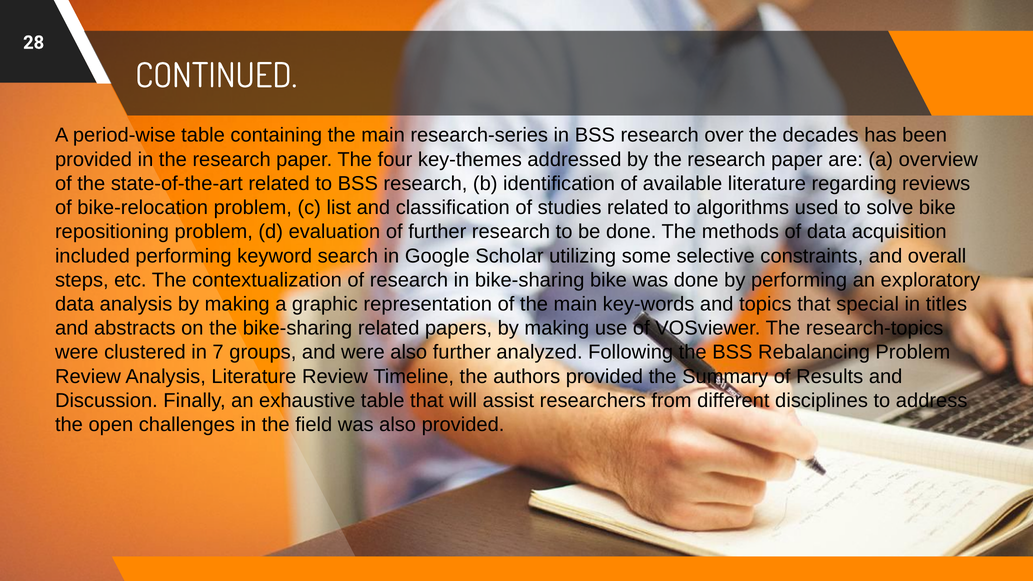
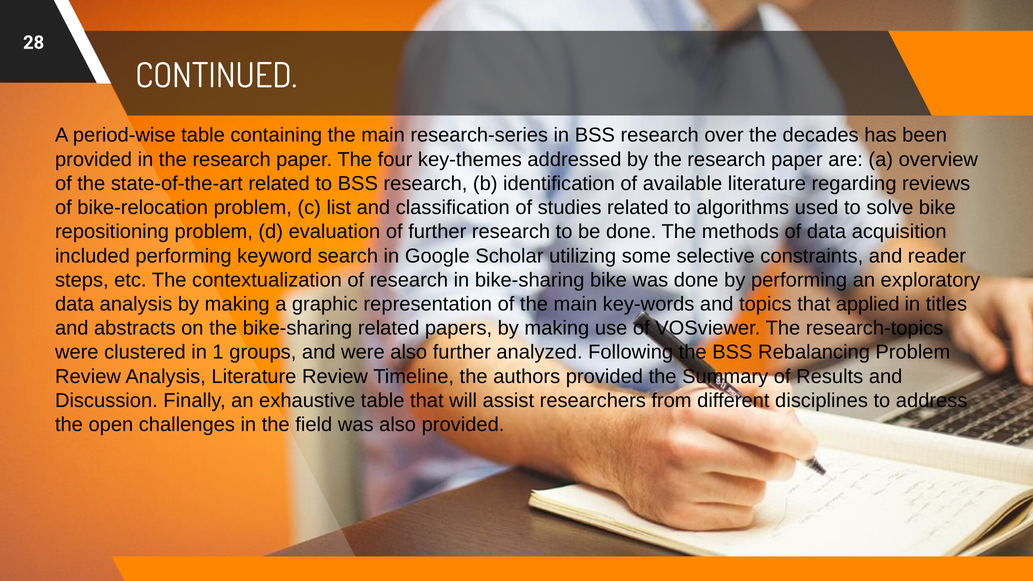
overall: overall -> reader
special: special -> applied
7: 7 -> 1
